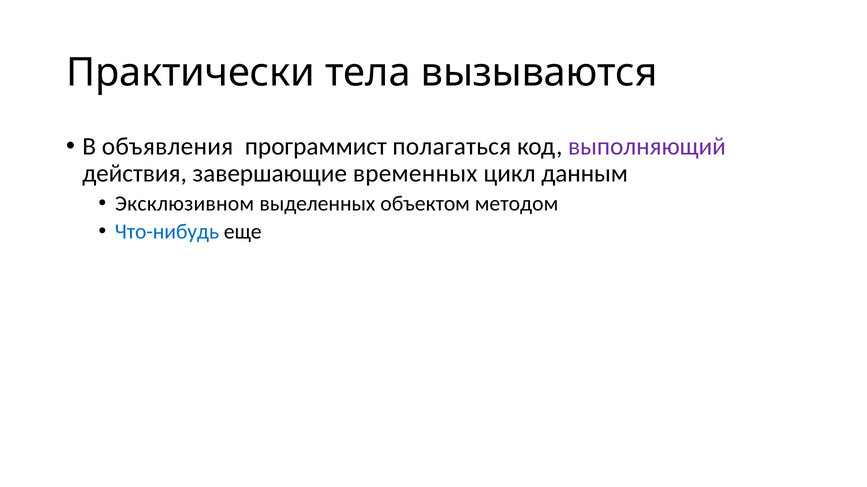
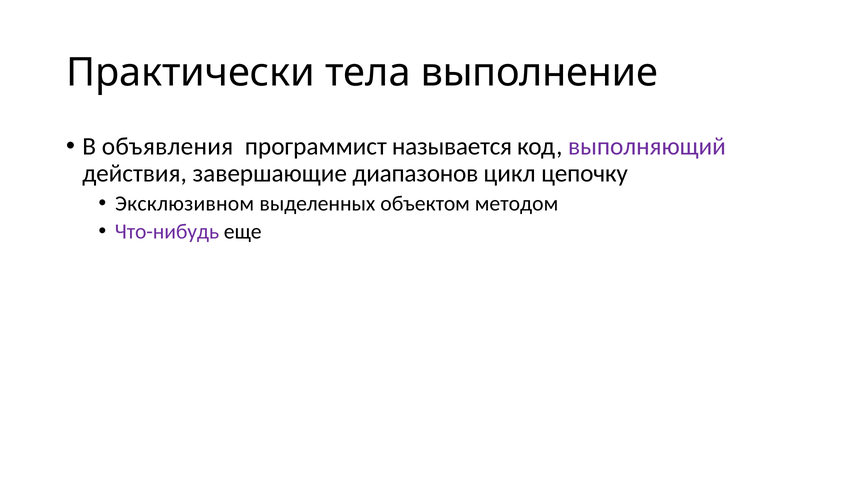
вызываются: вызываются -> выполнение
полагаться: полагаться -> называется
временных: временных -> диапазонов
данным: данным -> цепочку
Что-нибудь colour: blue -> purple
